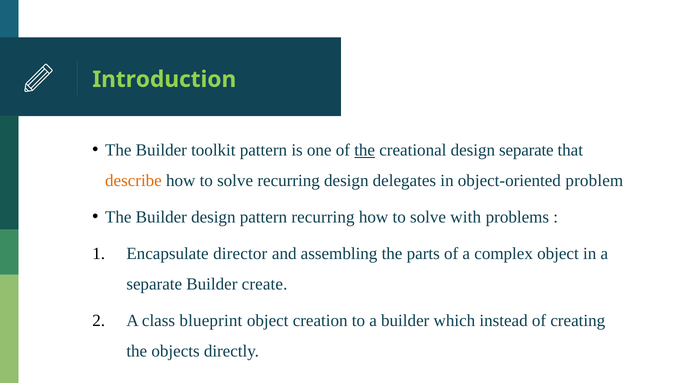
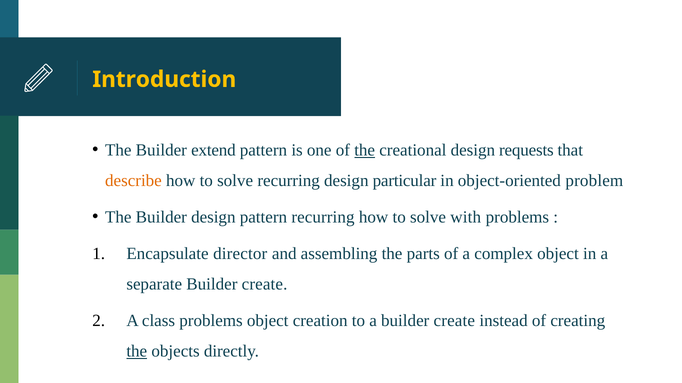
Introduction colour: light green -> yellow
toolkit: toolkit -> extend
design separate: separate -> requests
delegates: delegates -> particular
class blueprint: blueprint -> problems
a builder which: which -> create
the at (137, 352) underline: none -> present
